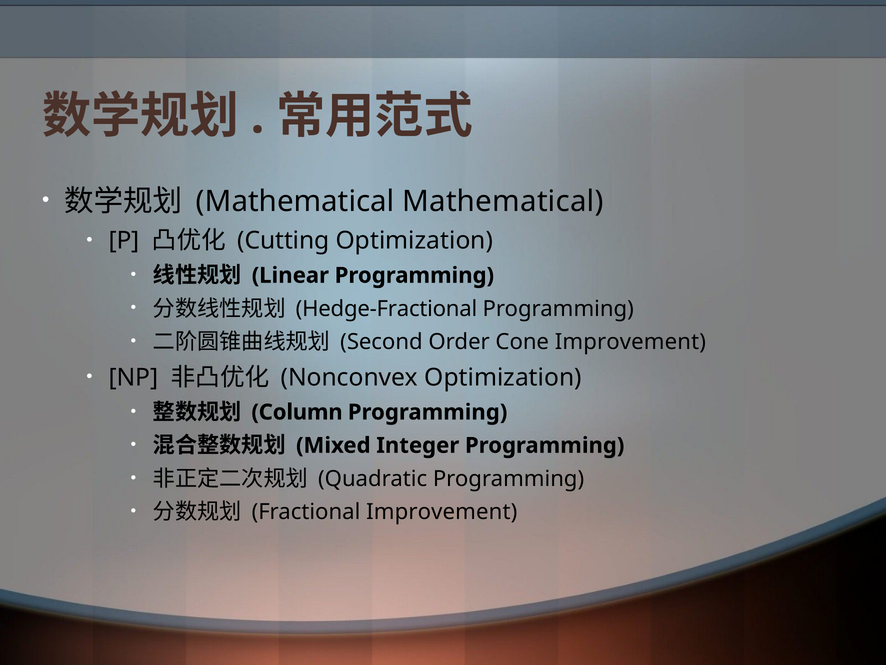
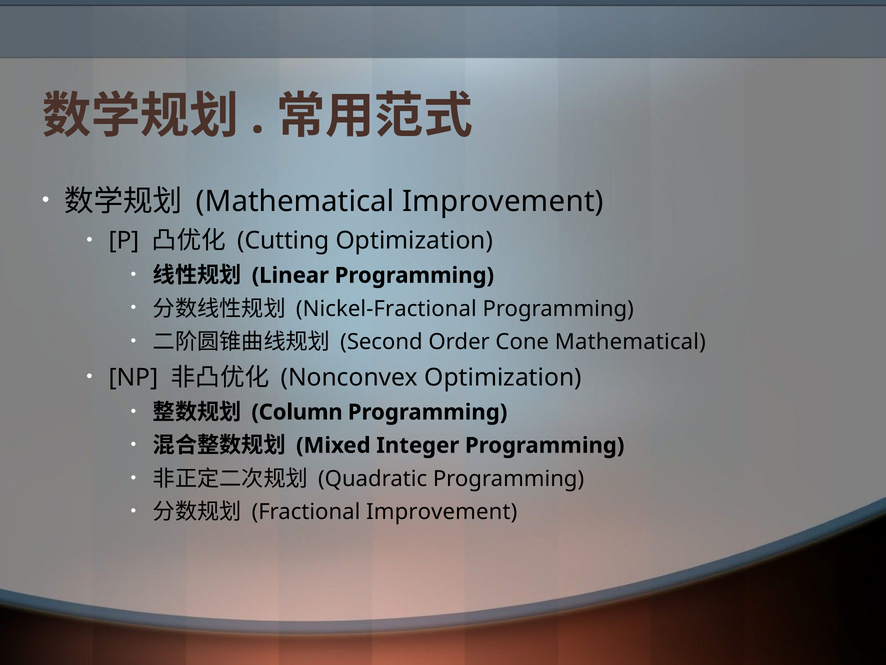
Mathematical Mathematical: Mathematical -> Improvement
Hedge-Fractional: Hedge-Fractional -> Nickel-Fractional
Cone Improvement: Improvement -> Mathematical
